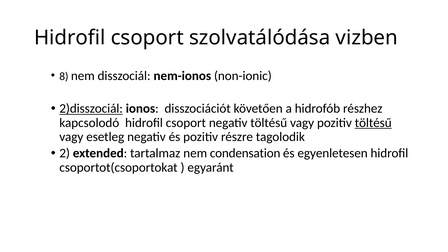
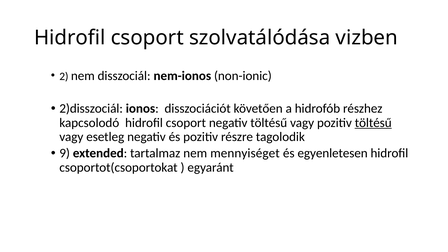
8: 8 -> 2
2)disszociál underline: present -> none
2: 2 -> 9
condensation: condensation -> mennyiséget
